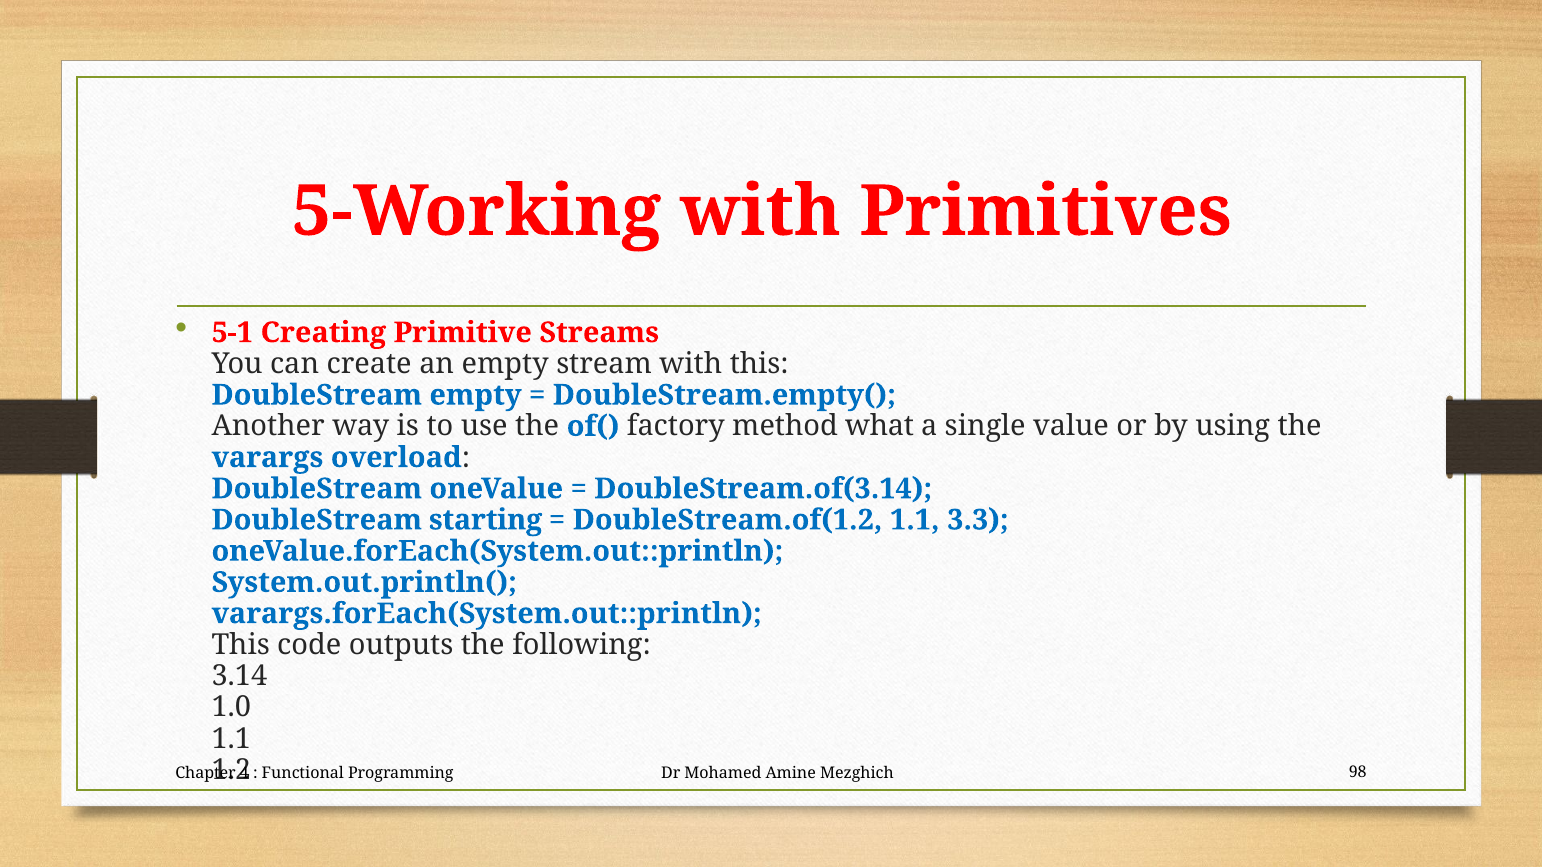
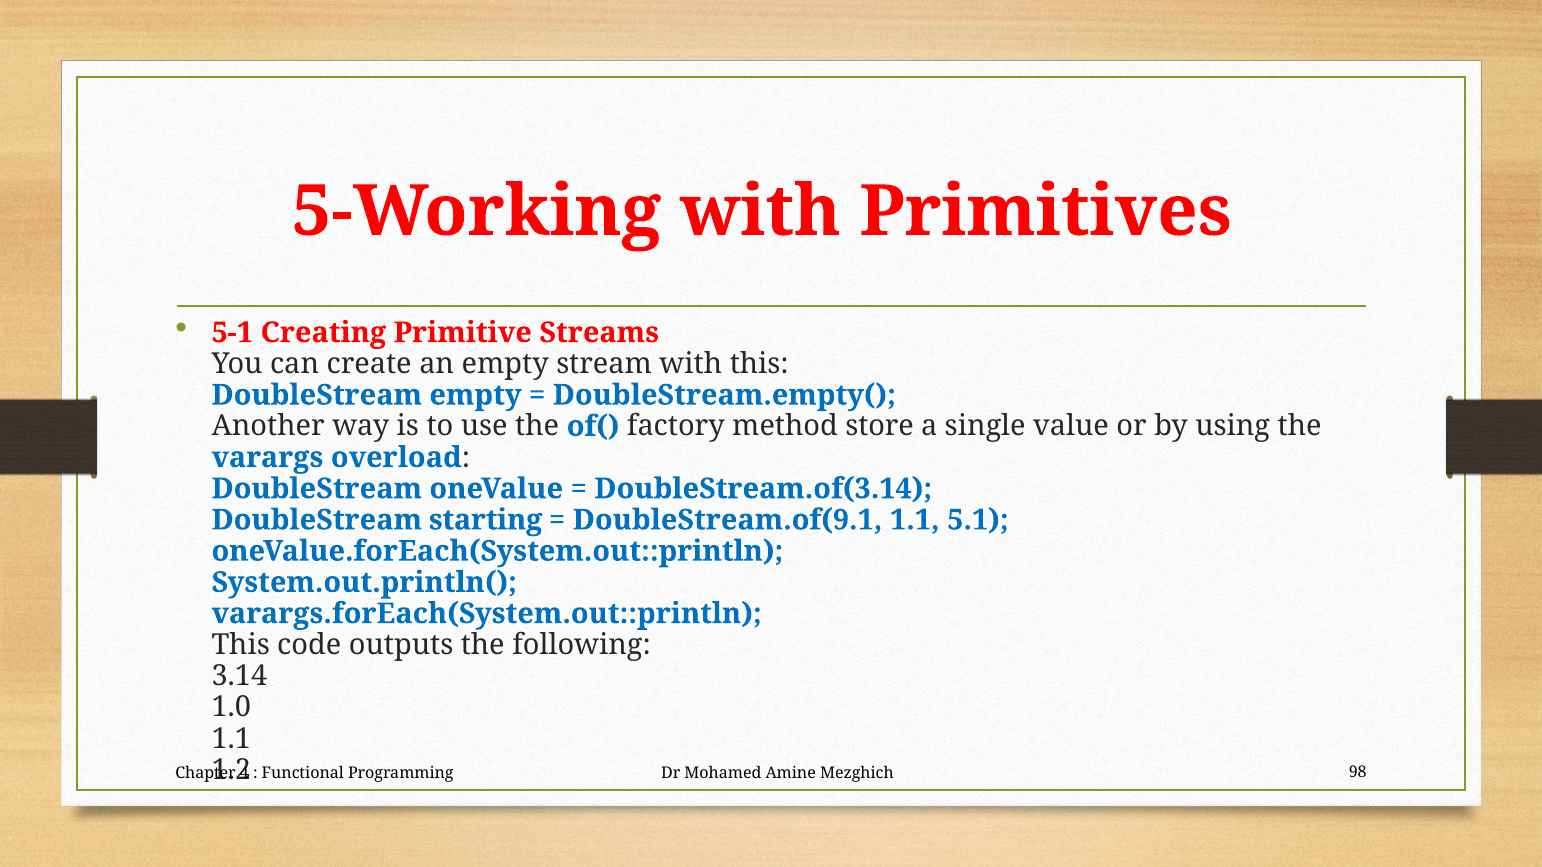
what: what -> store
DoubleStream.of(1.2: DoubleStream.of(1.2 -> DoubleStream.of(9.1
3.3: 3.3 -> 5.1
